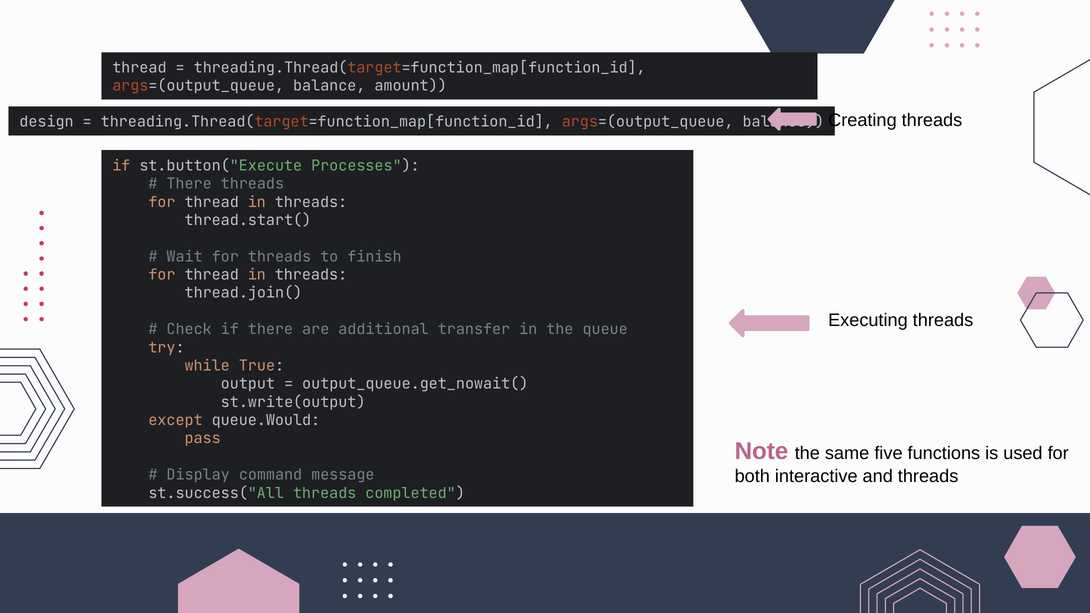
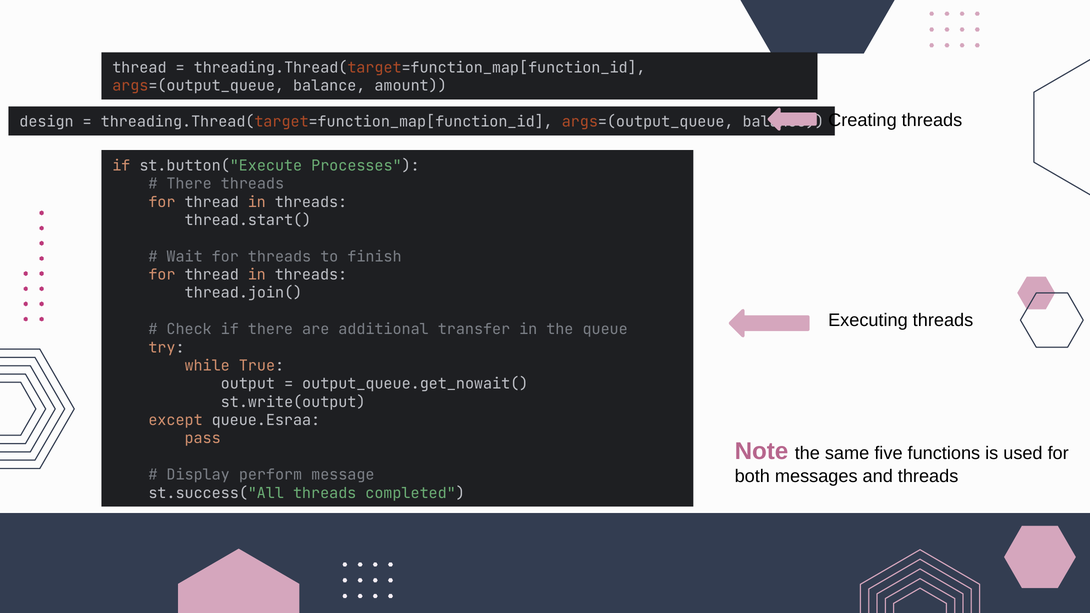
queue.Would: queue.Would -> queue.Esraa
interactive: interactive -> messages
command: command -> perform
